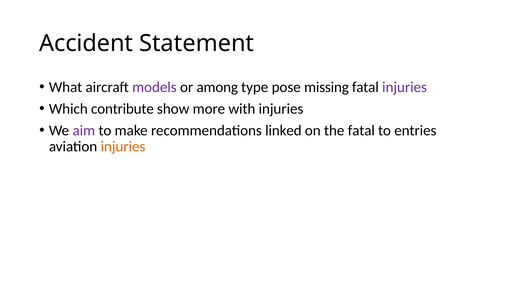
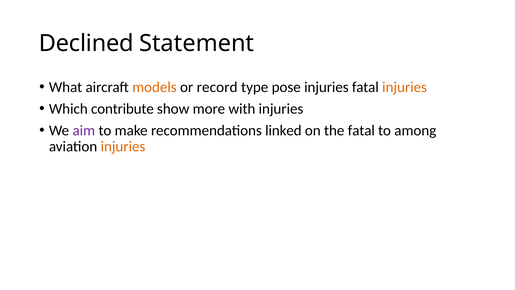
Accident: Accident -> Declined
models colour: purple -> orange
among: among -> record
pose missing: missing -> injuries
injuries at (405, 87) colour: purple -> orange
entries: entries -> among
